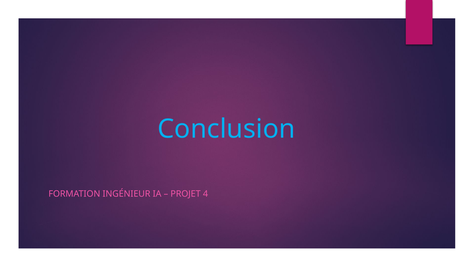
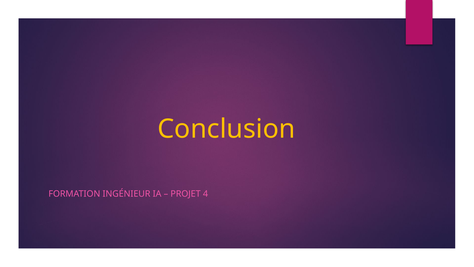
Conclusion colour: light blue -> yellow
